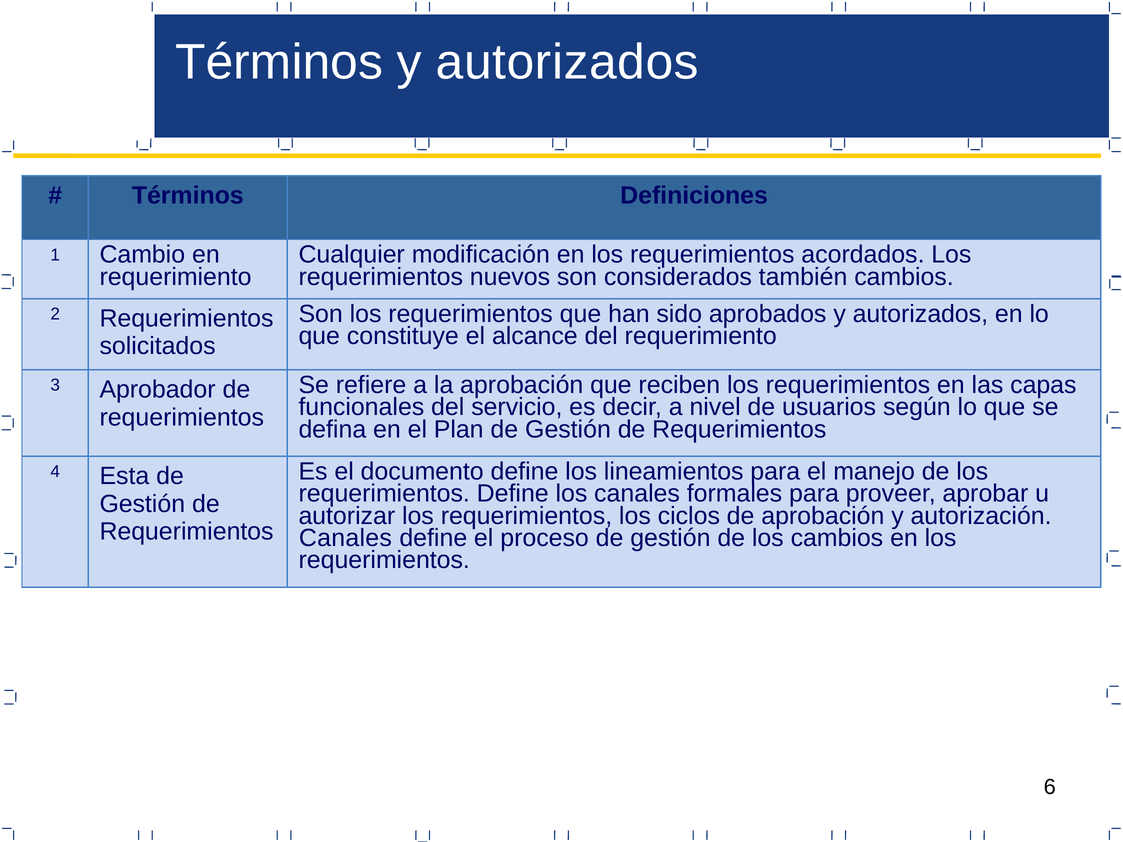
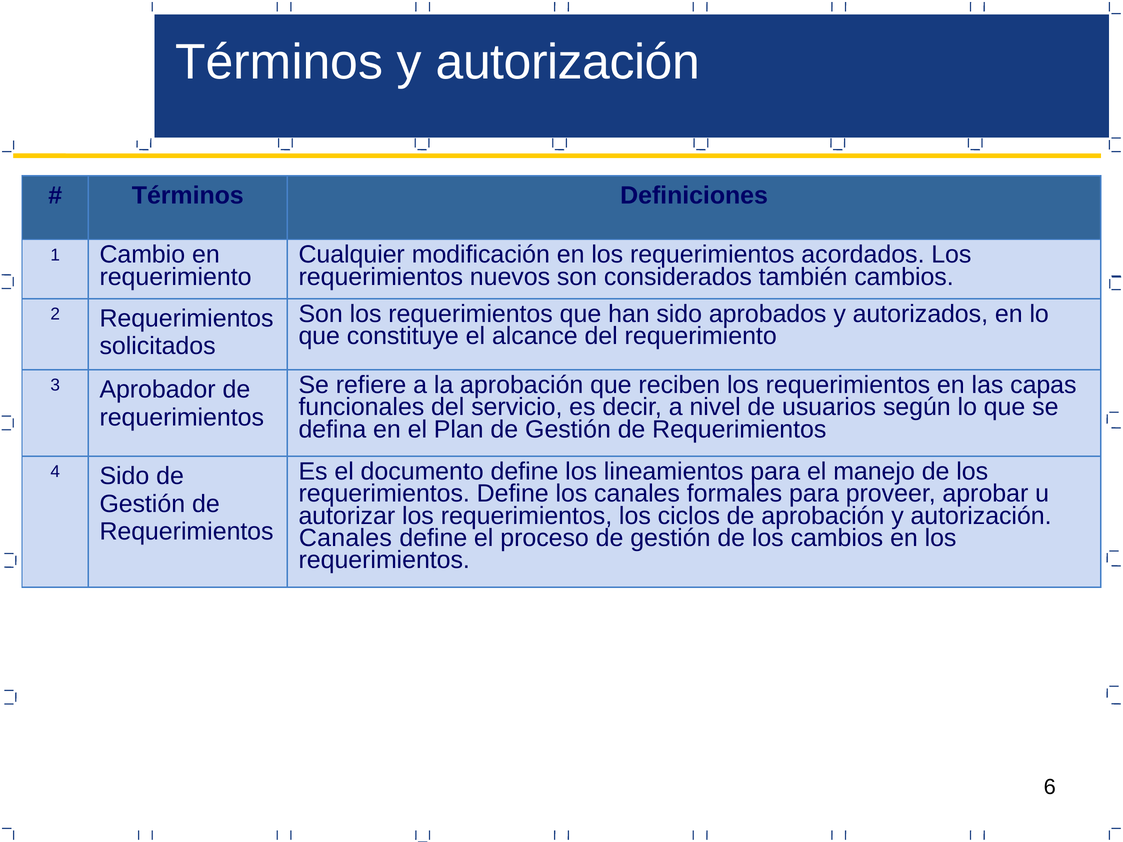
Términos y autorizados: autorizados -> autorización
4 Esta: Esta -> Sido
